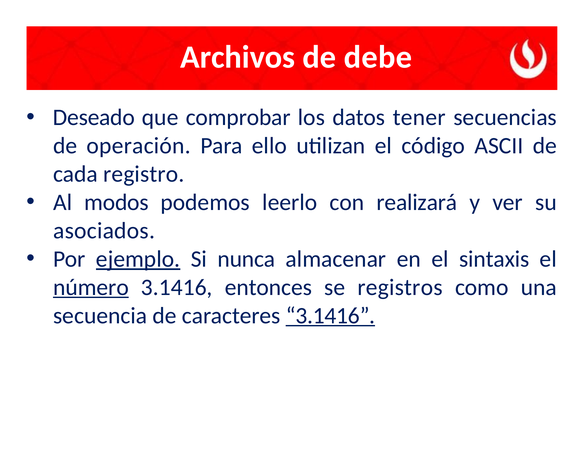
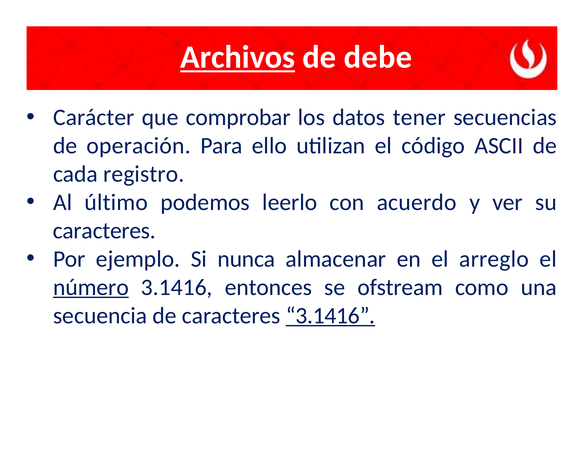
Archivos underline: none -> present
Deseado: Deseado -> Carácter
modos: modos -> último
realizará: realizará -> acuerdo
asociados at (104, 231): asociados -> caracteres
ejemplo underline: present -> none
sintaxis: sintaxis -> arreglo
registros: registros -> ofstream
